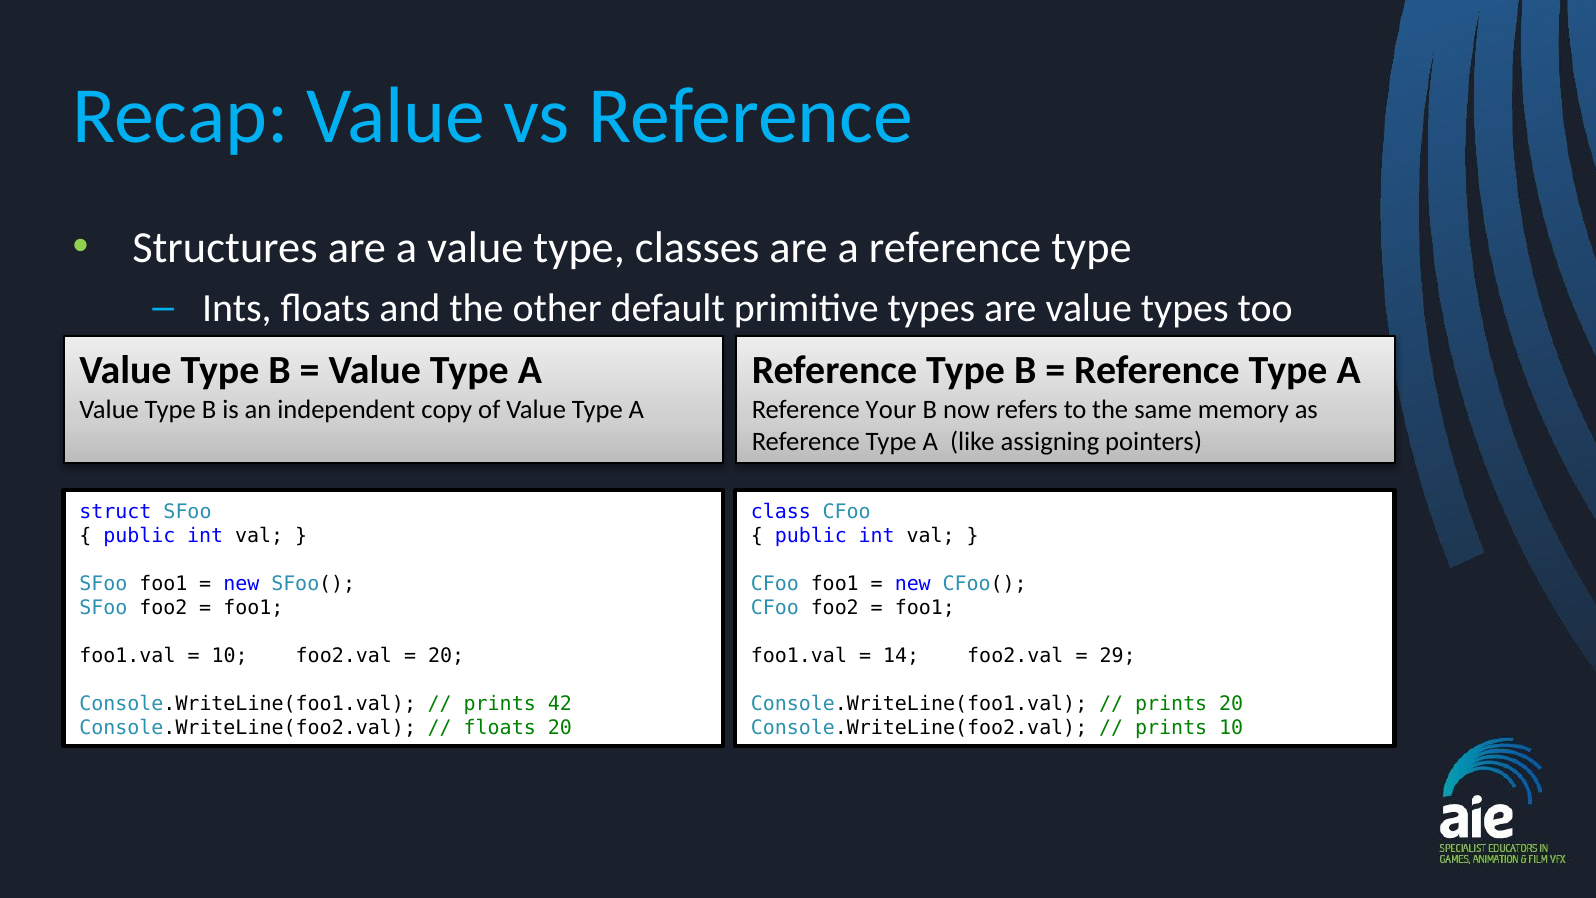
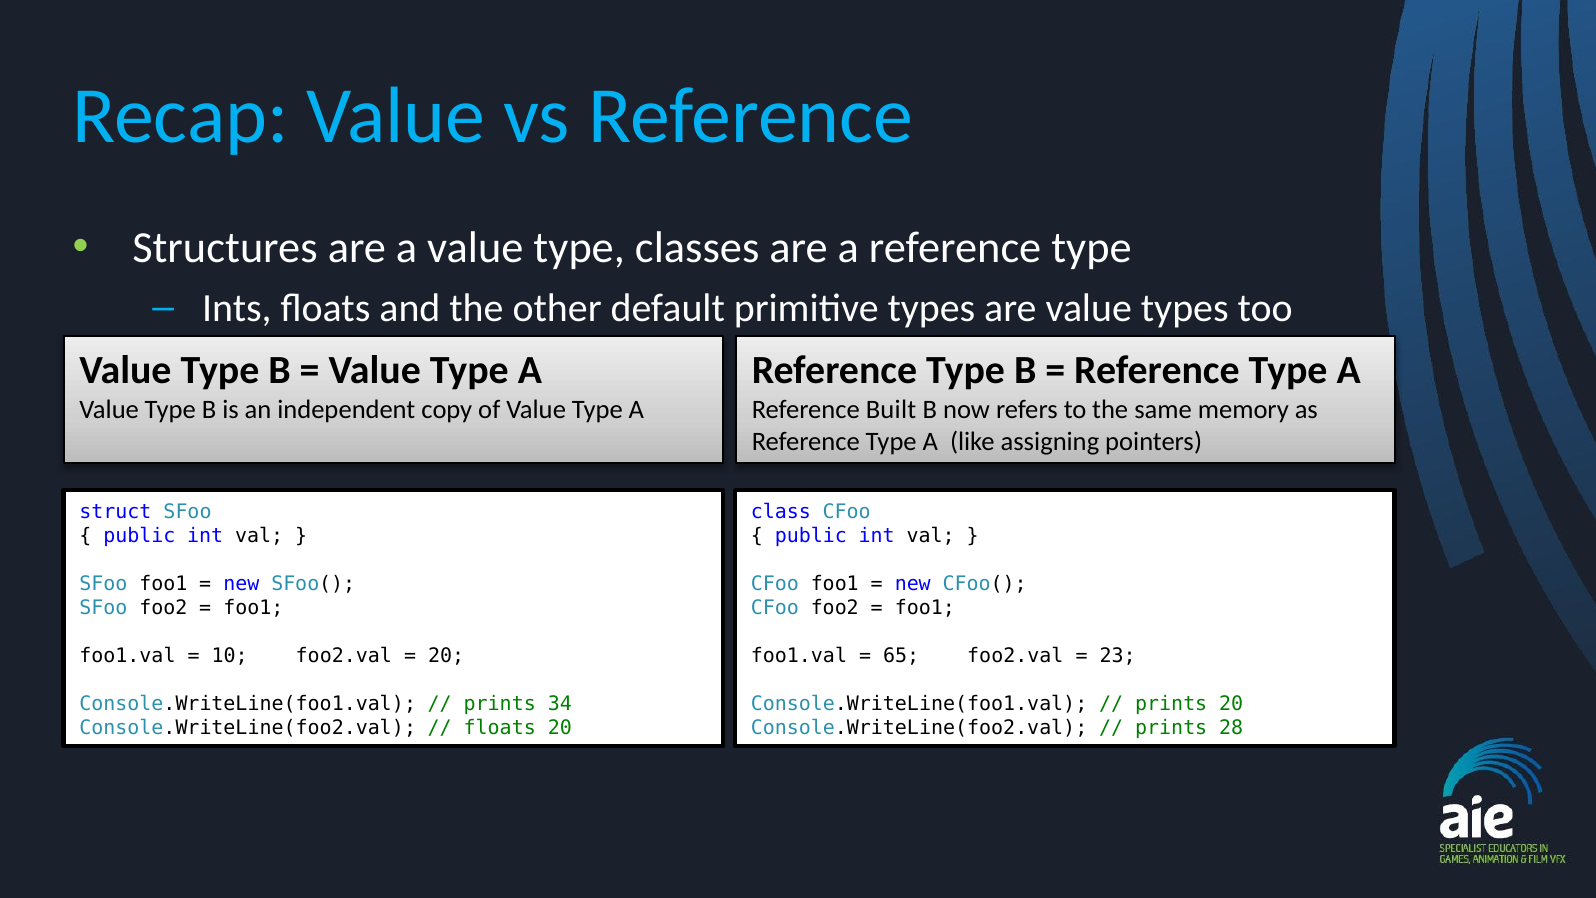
Your: Your -> Built
14: 14 -> 65
29: 29 -> 23
42: 42 -> 34
prints 10: 10 -> 28
